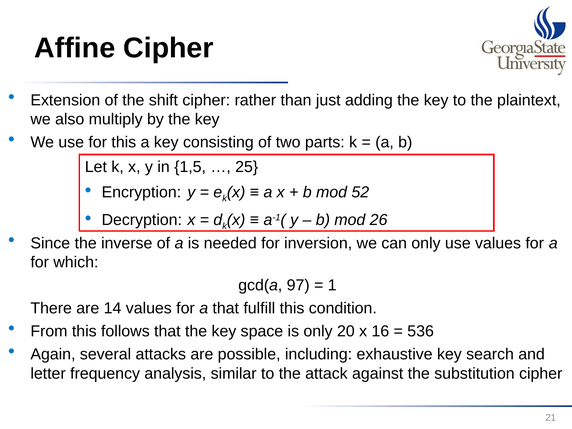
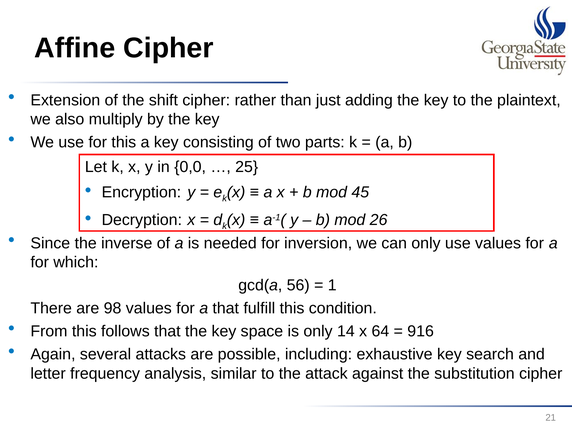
1,5: 1,5 -> 0,0
52: 52 -> 45
97: 97 -> 56
14: 14 -> 98
20: 20 -> 14
16: 16 -> 64
536: 536 -> 916
